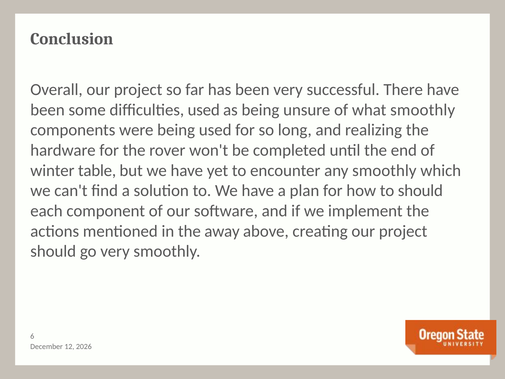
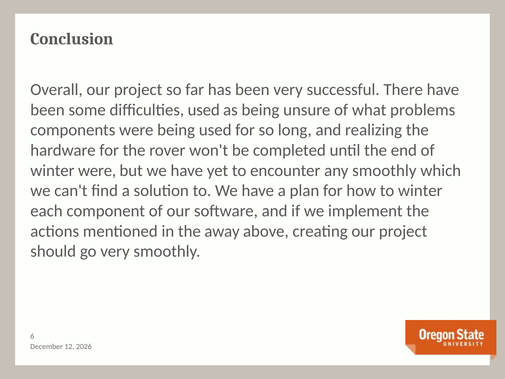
what smoothly: smoothly -> problems
winter table: table -> were
to should: should -> winter
